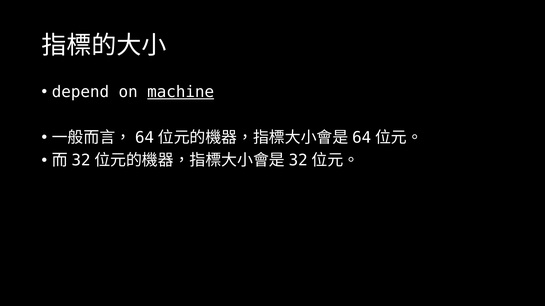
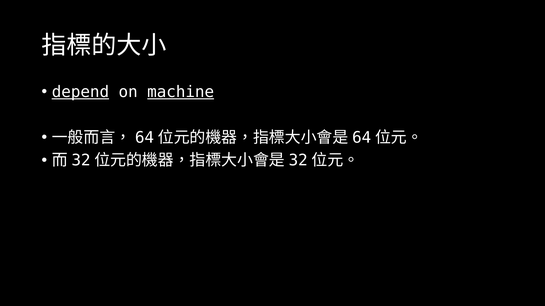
depend underline: none -> present
